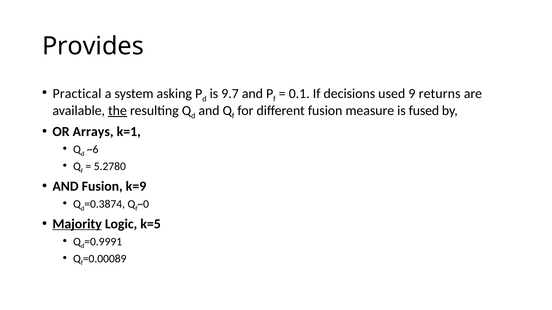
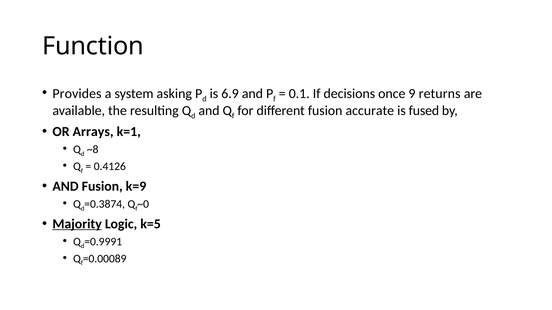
Provides: Provides -> Function
Practical: Practical -> Provides
9.7: 9.7 -> 6.9
used: used -> once
the underline: present -> none
measure: measure -> accurate
~6: ~6 -> ~8
5.2780: 5.2780 -> 0.4126
